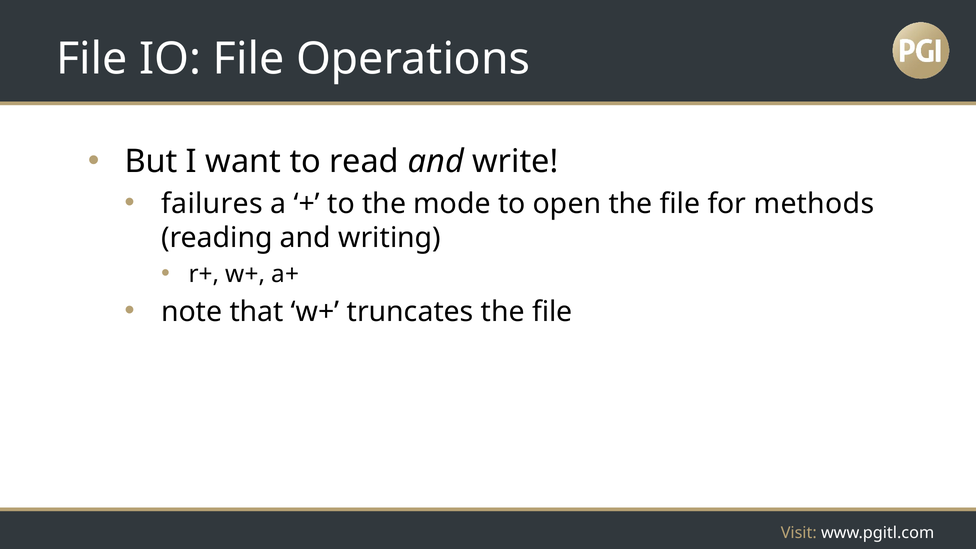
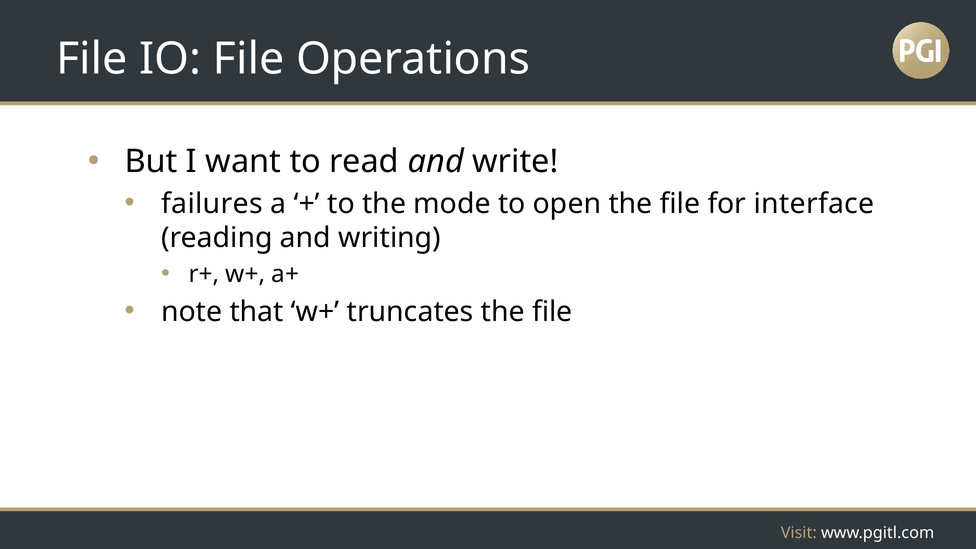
methods: methods -> interface
